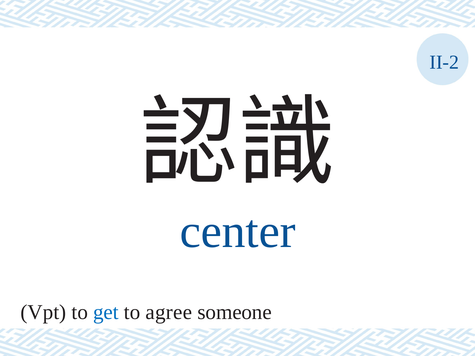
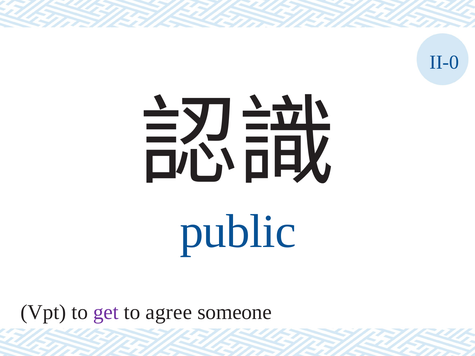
II-2: II-2 -> II-0
center: center -> public
get colour: blue -> purple
